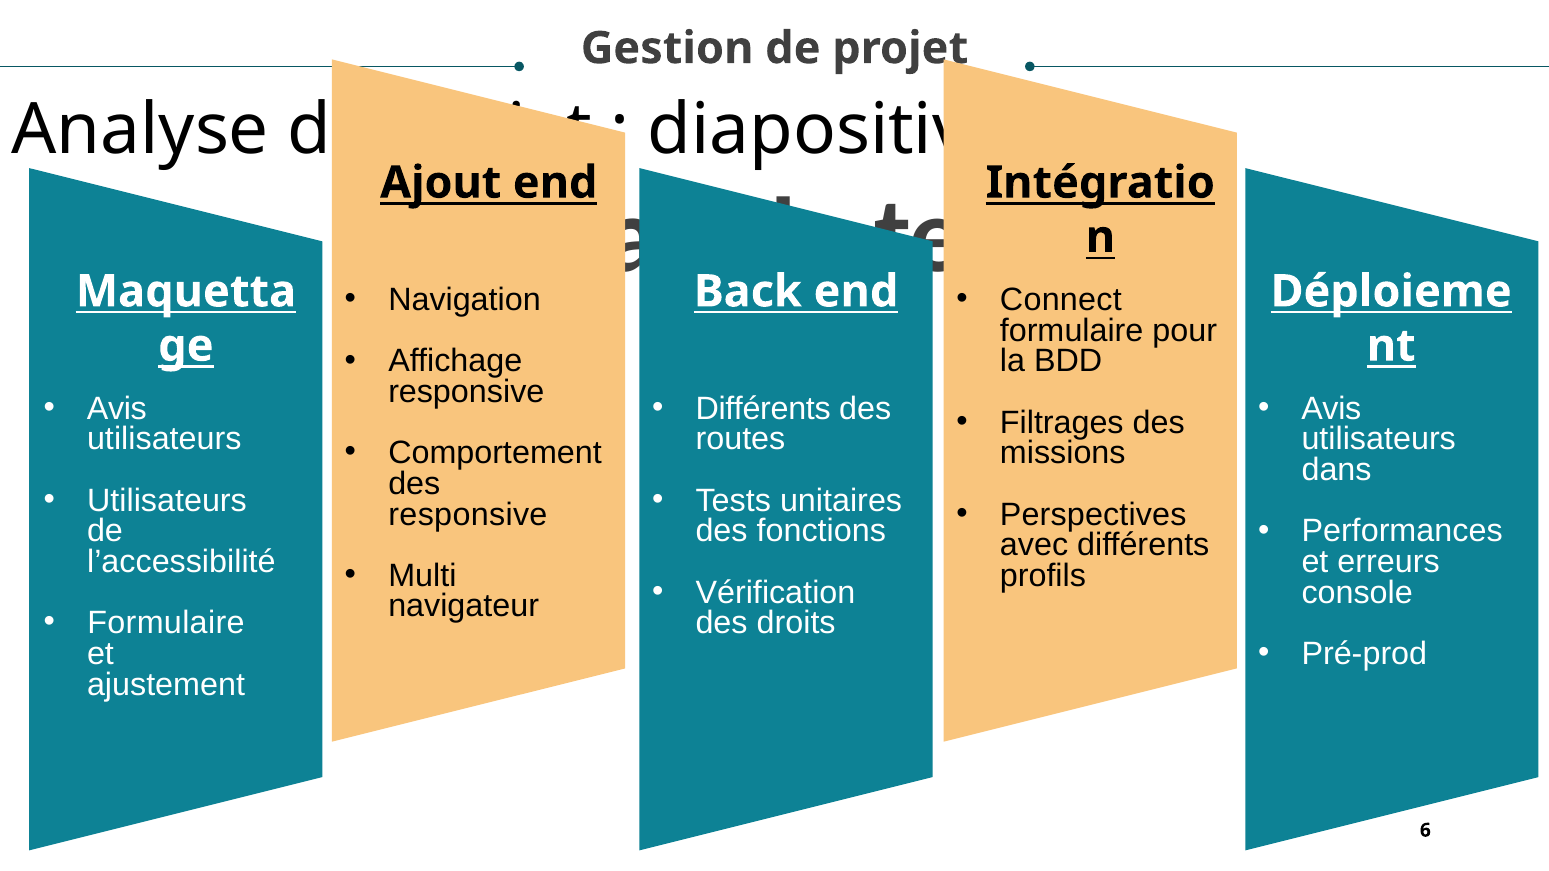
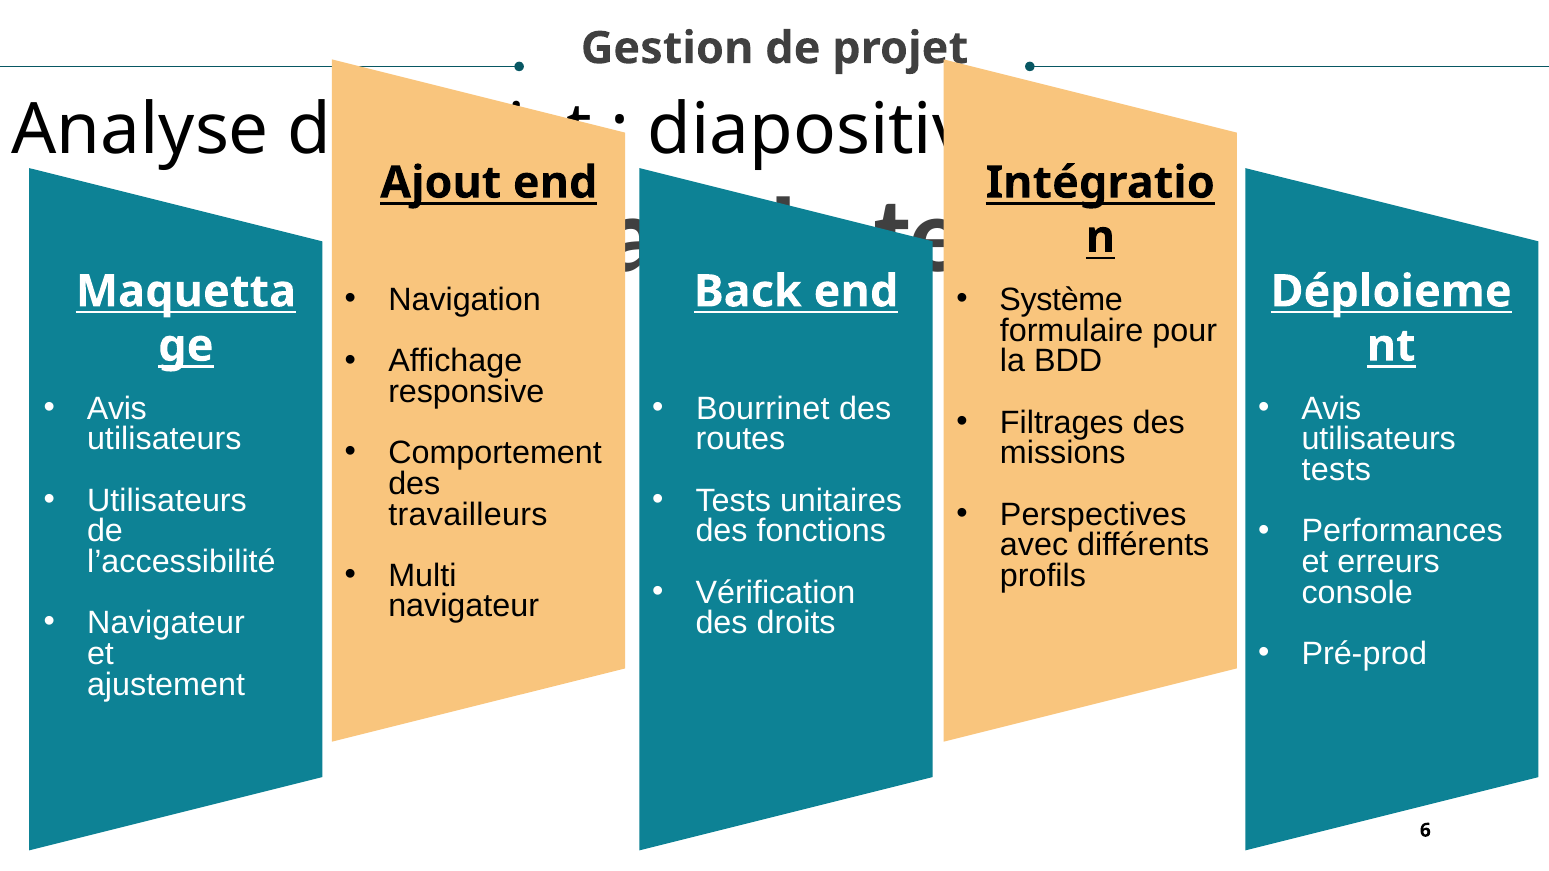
Connect: Connect -> Système
Différents at (763, 409): Différents -> Bourrinet
dans at (1337, 470): dans -> tests
responsive at (468, 515): responsive -> travailleurs
Formulaire at (166, 623): Formulaire -> Navigateur
